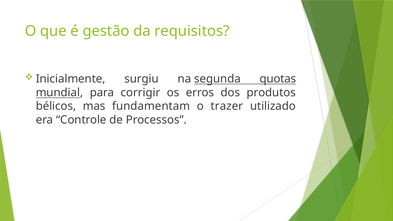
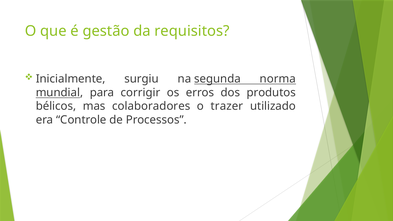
quotas: quotas -> norma
fundamentam: fundamentam -> colaboradores
